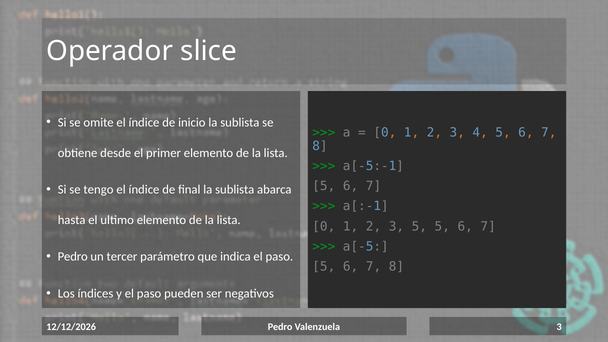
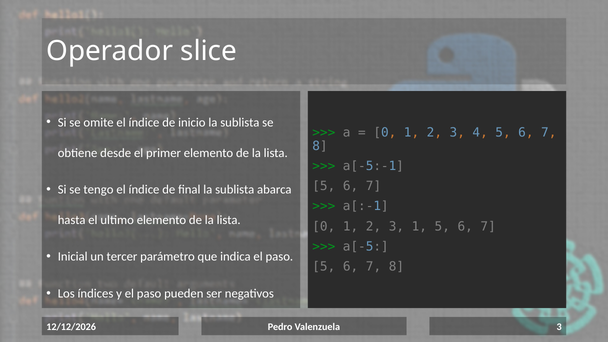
3 5: 5 -> 1
Pedro at (73, 257): Pedro -> Inicial
